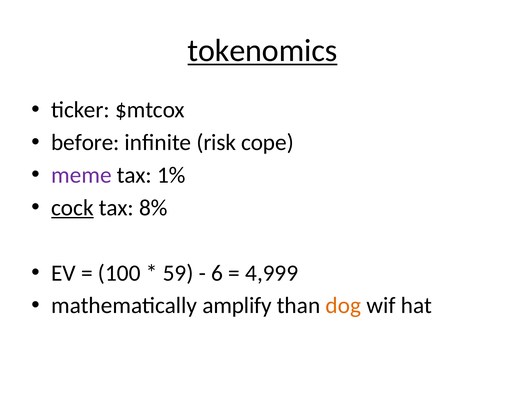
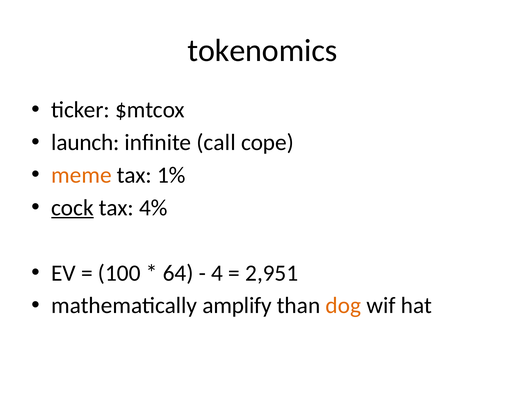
tokenomics underline: present -> none
before: before -> launch
risk: risk -> call
meme colour: purple -> orange
8%: 8% -> 4%
59: 59 -> 64
6: 6 -> 4
4,999: 4,999 -> 2,951
